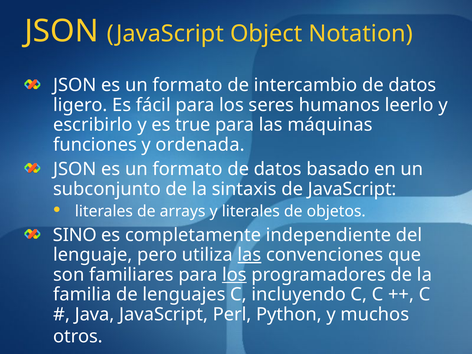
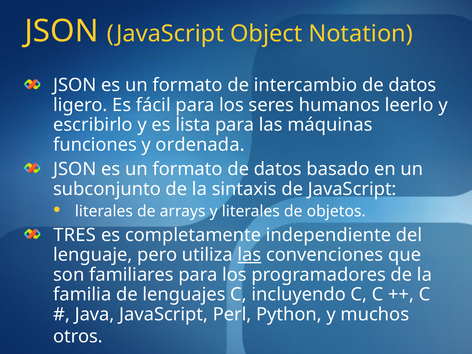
true: true -> lista
SINO: SINO -> TRES
los at (234, 275) underline: present -> none
